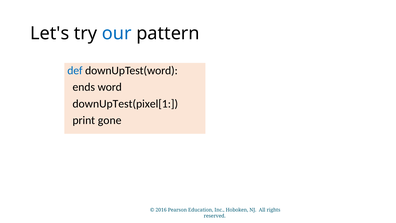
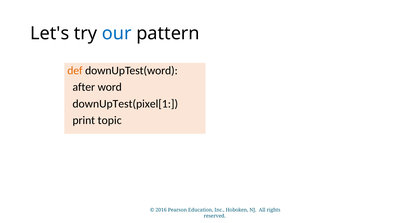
def colour: blue -> orange
ends: ends -> after
gone: gone -> topic
